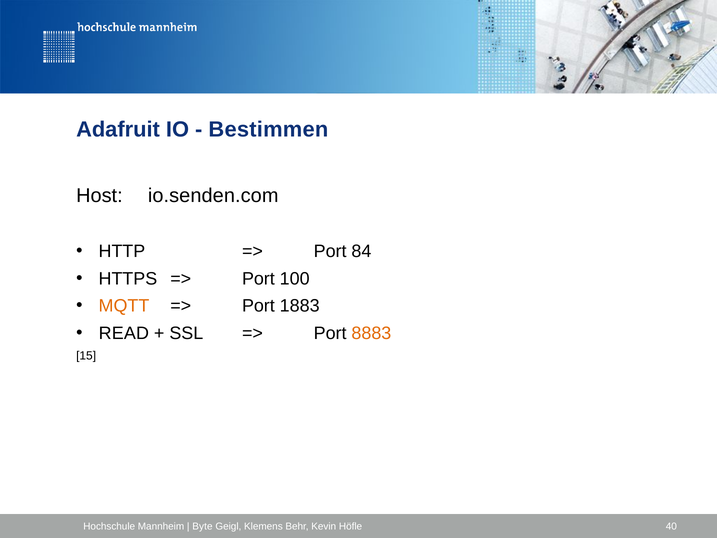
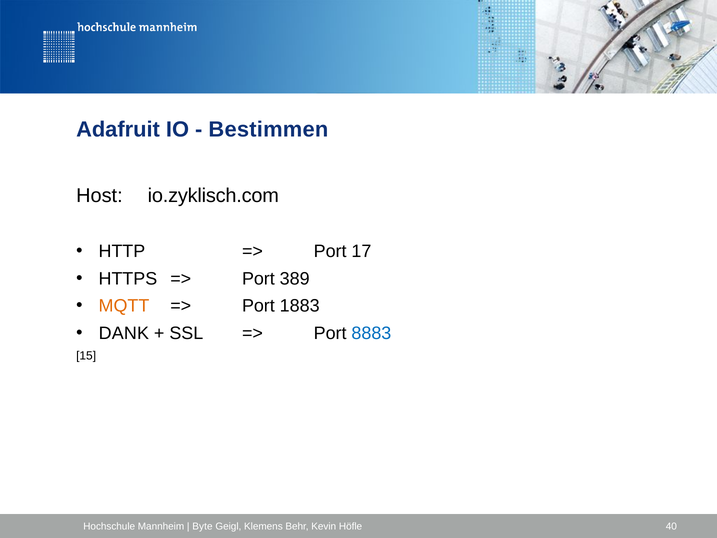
io.senden.com: io.senden.com -> io.zyklisch.com
84: 84 -> 17
100: 100 -> 389
READ: READ -> DANK
8883 colour: orange -> blue
